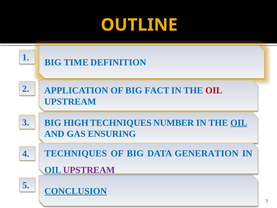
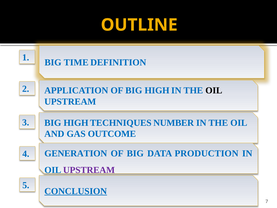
OF BIG FACT: FACT -> HIGH
OIL at (214, 90) colour: red -> black
OIL at (239, 123) underline: present -> none
ENSURING: ENSURING -> OUTCOME
TECHNIQUES at (76, 153): TECHNIQUES -> GENERATION
GENERATION: GENERATION -> PRODUCTION
